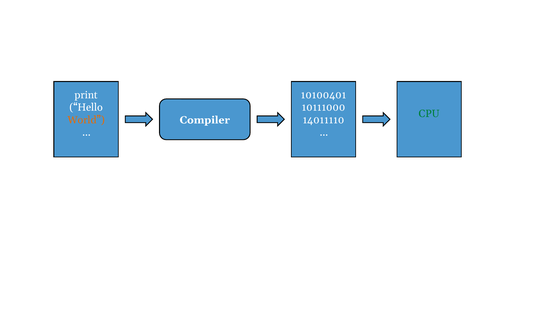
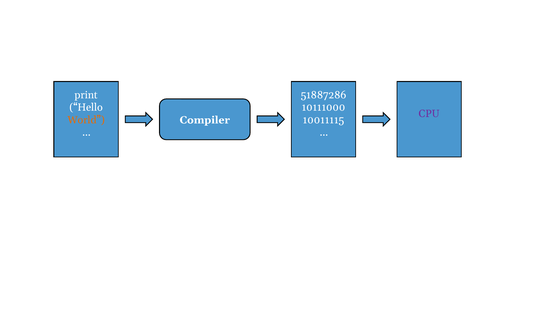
10100401: 10100401 -> 51887286
CPU colour: green -> purple
14011110: 14011110 -> 10011115
